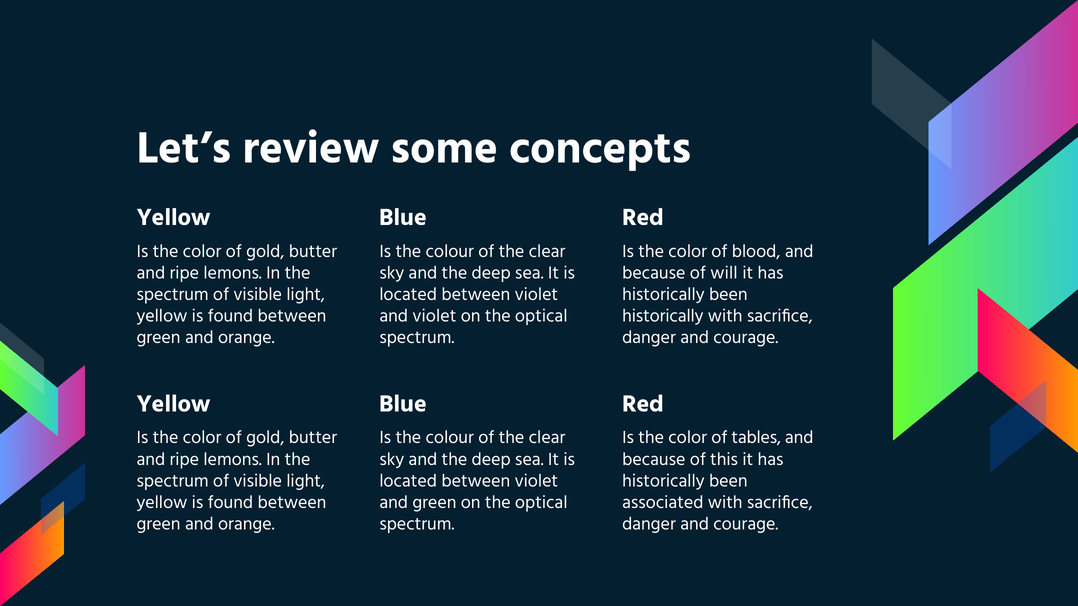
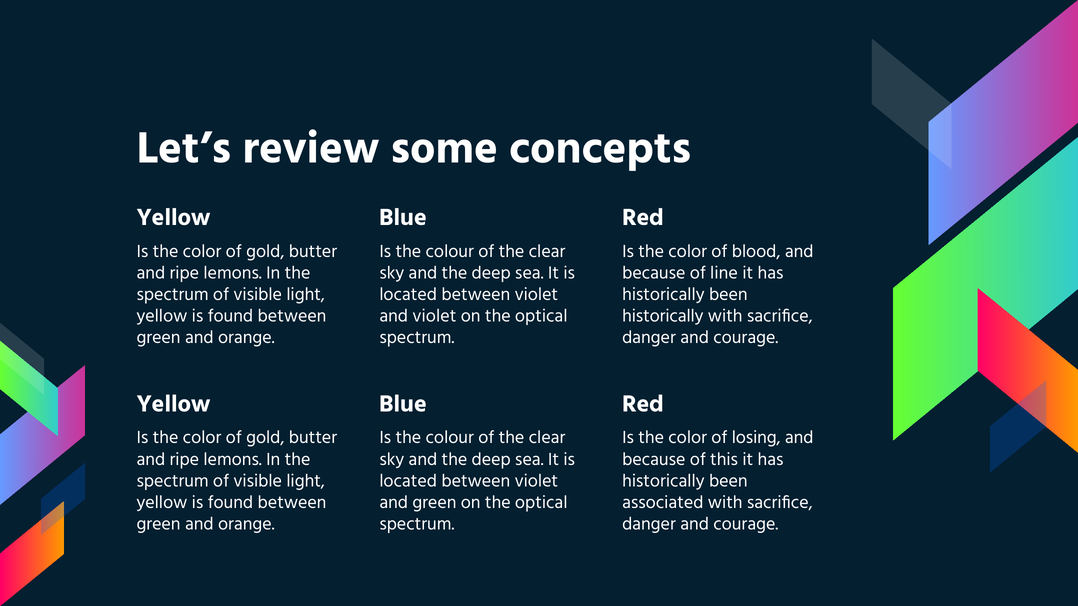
will: will -> line
tables: tables -> losing
